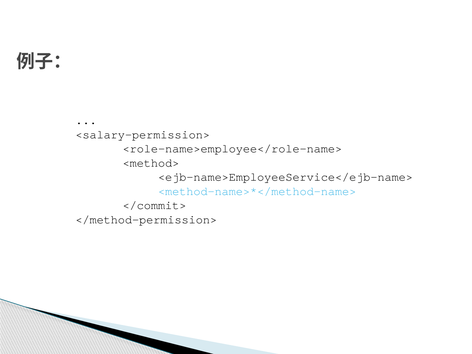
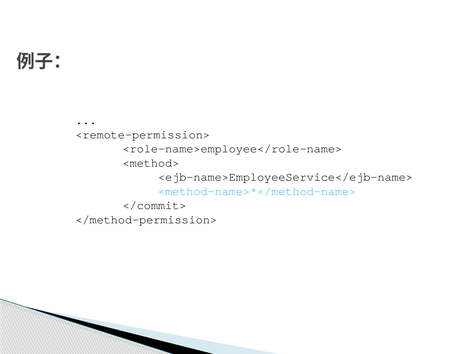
<salary-permission>: <salary-permission> -> <remote-permission>
